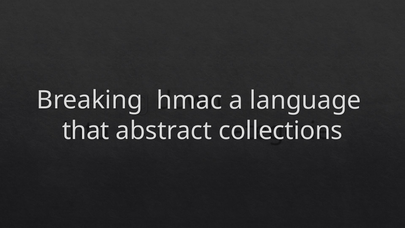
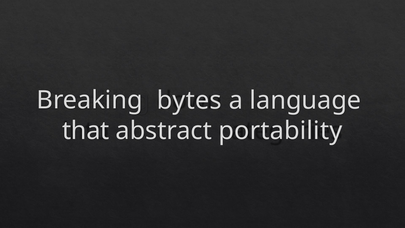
hmac: hmac -> bytes
collections: collections -> portability
